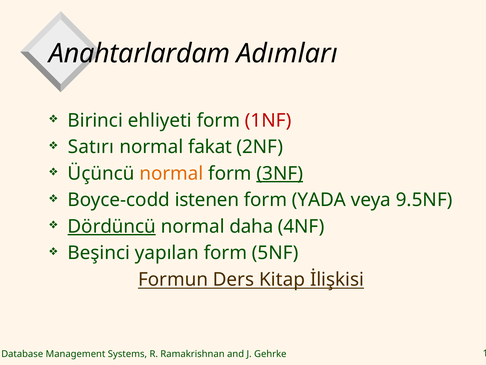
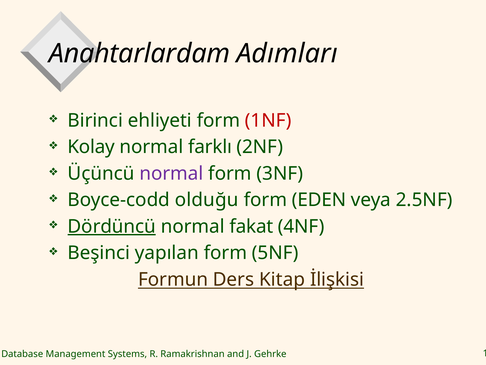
Satırı: Satırı -> Kolay
fakat: fakat -> farklı
normal at (171, 173) colour: orange -> purple
3NF underline: present -> none
istenen: istenen -> olduğu
YADA: YADA -> EDEN
9.5NF: 9.5NF -> 2.5NF
daha: daha -> fakat
